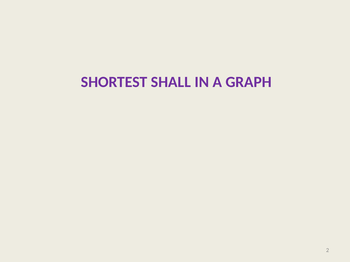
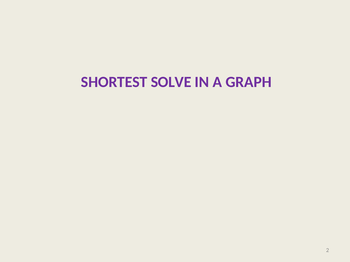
SHALL: SHALL -> SOLVE
